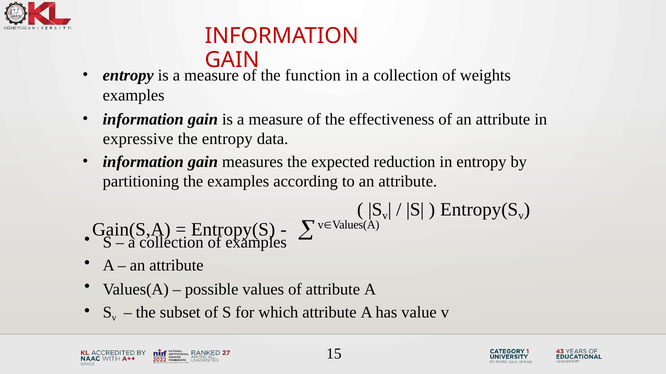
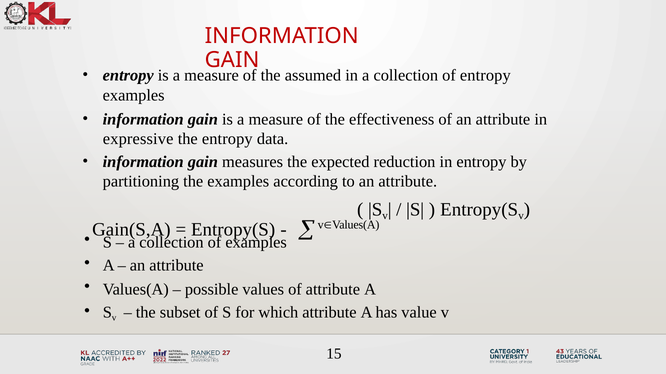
function: function -> assumed
of weights: weights -> entropy
